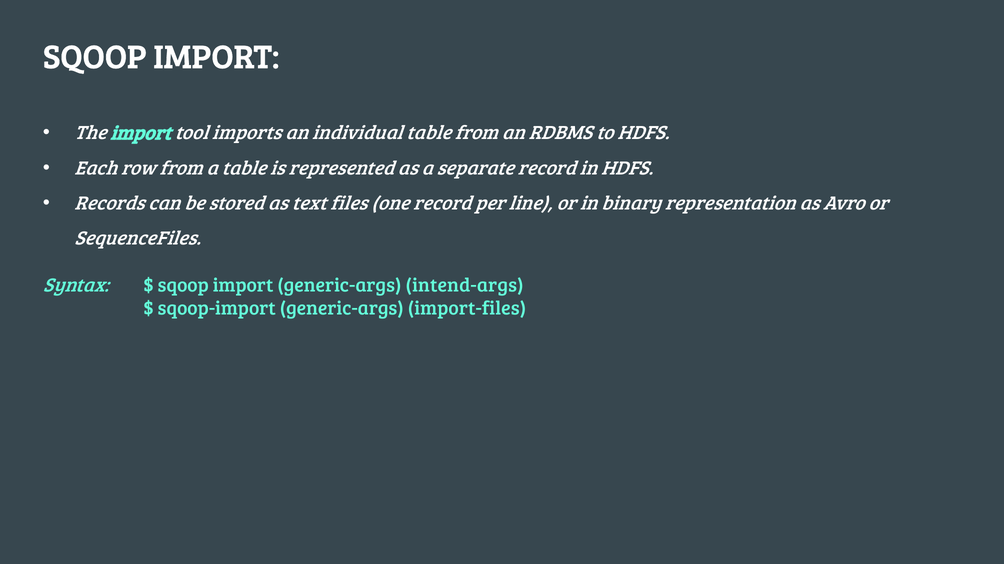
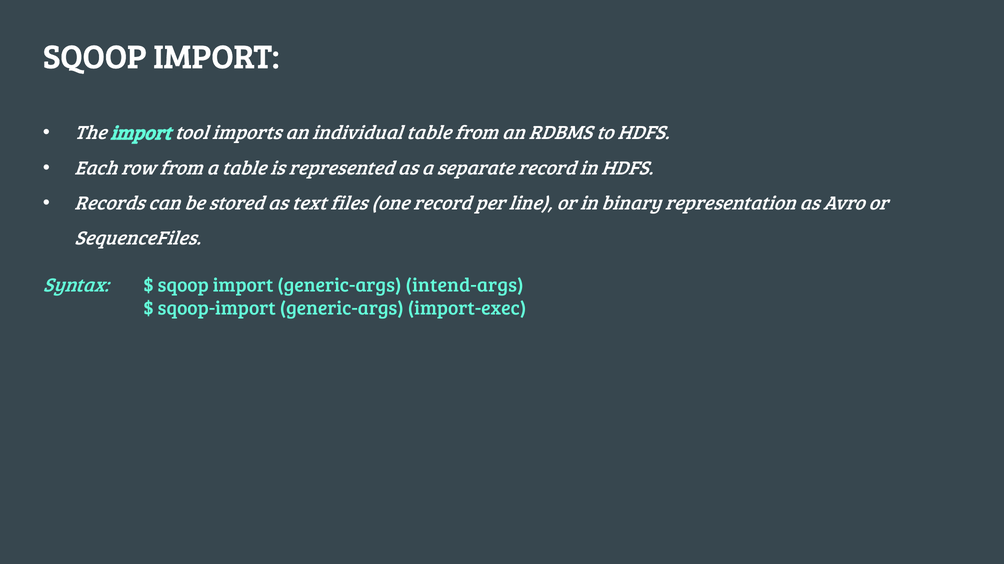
import-files: import-files -> import-exec
